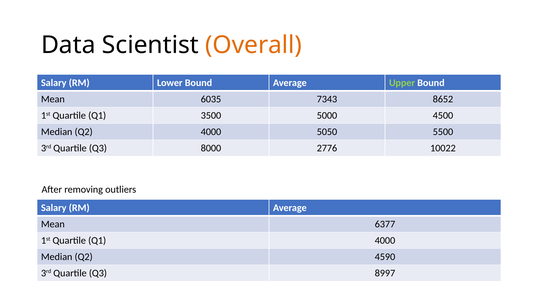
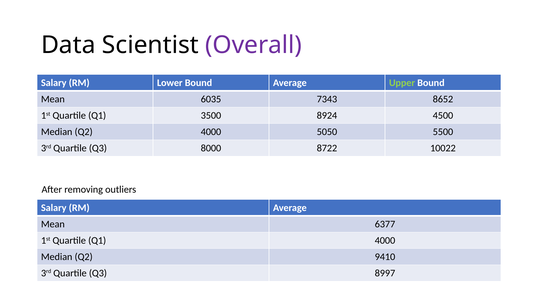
Overall colour: orange -> purple
5000: 5000 -> 8924
2776: 2776 -> 8722
4590: 4590 -> 9410
